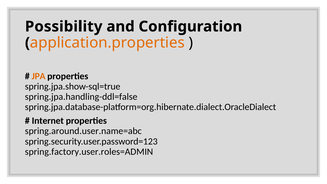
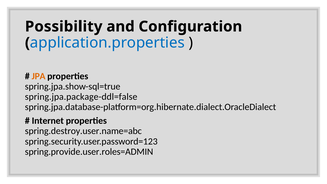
application.properties colour: orange -> blue
spring.jpa.handling-ddl=false: spring.jpa.handling-ddl=false -> spring.jpa.package-ddl=false
spring.around.user.name=abc: spring.around.user.name=abc -> spring.destroy.user.name=abc
spring.factory.user.roles=ADMIN: spring.factory.user.roles=ADMIN -> spring.provide.user.roles=ADMIN
